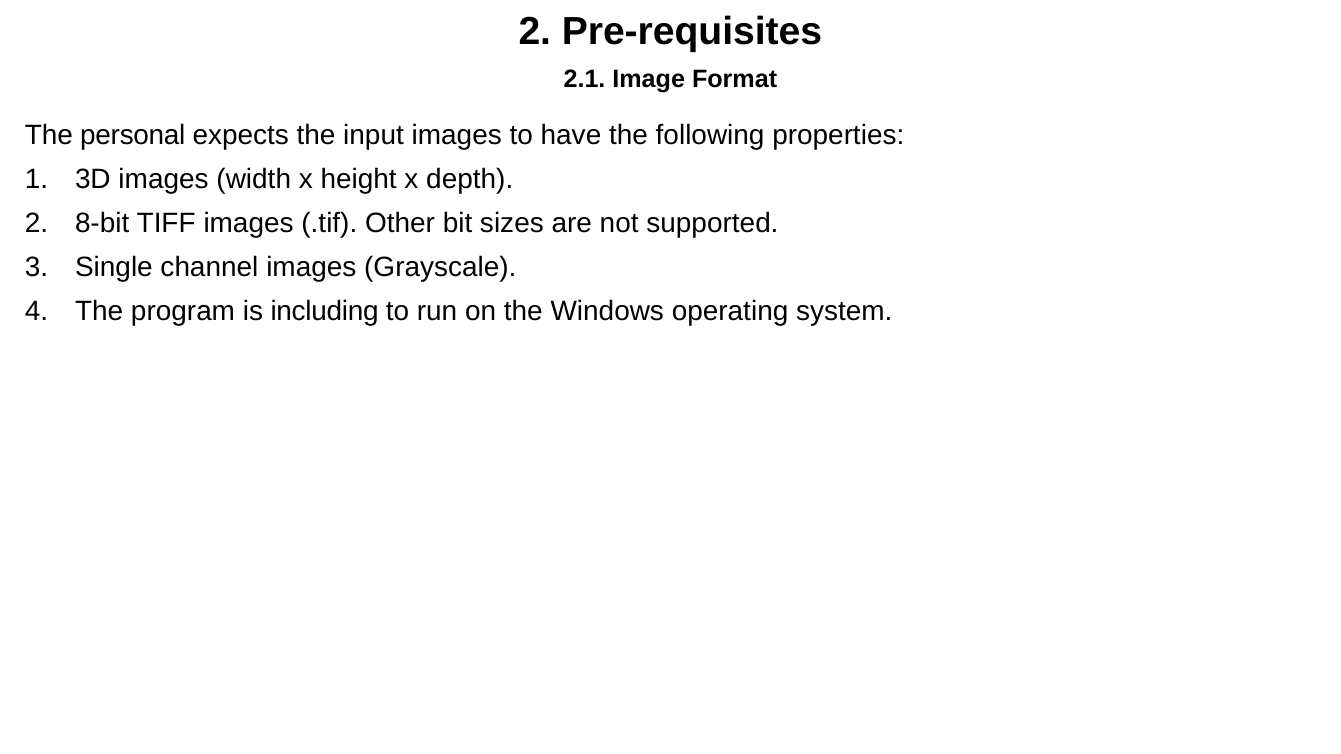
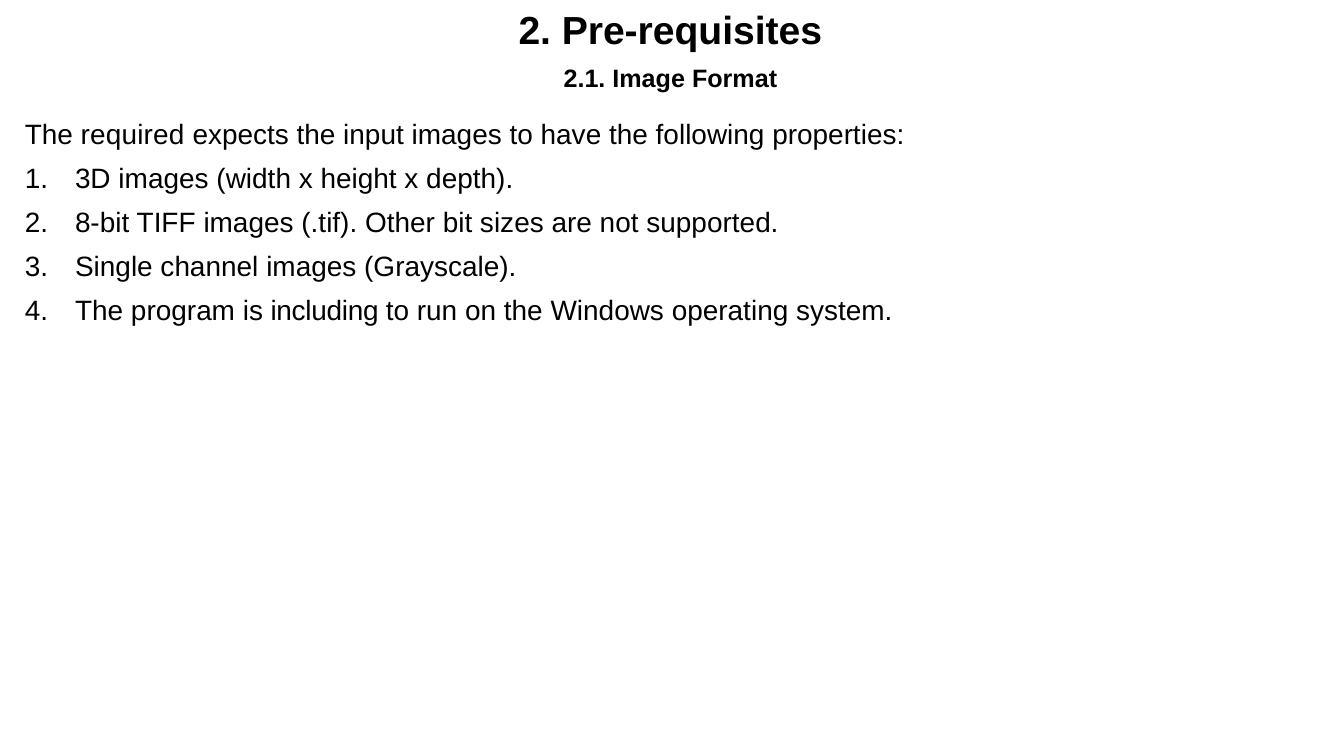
personal: personal -> required
